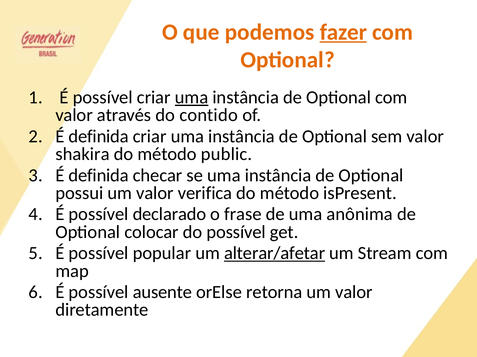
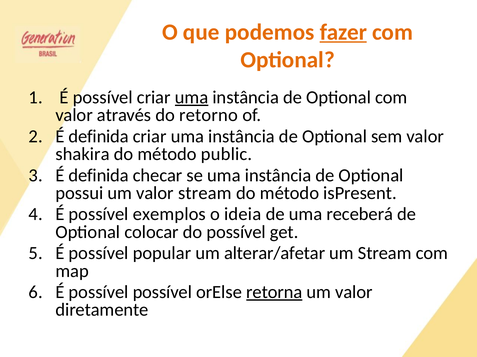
contido: contido -> retorno
valor verifica: verifica -> stream
declarado: declarado -> exemplos
frase: frase -> ideia
anônima: anônima -> receberá
alterar/afetar underline: present -> none
possível ausente: ausente -> possível
retorna underline: none -> present
